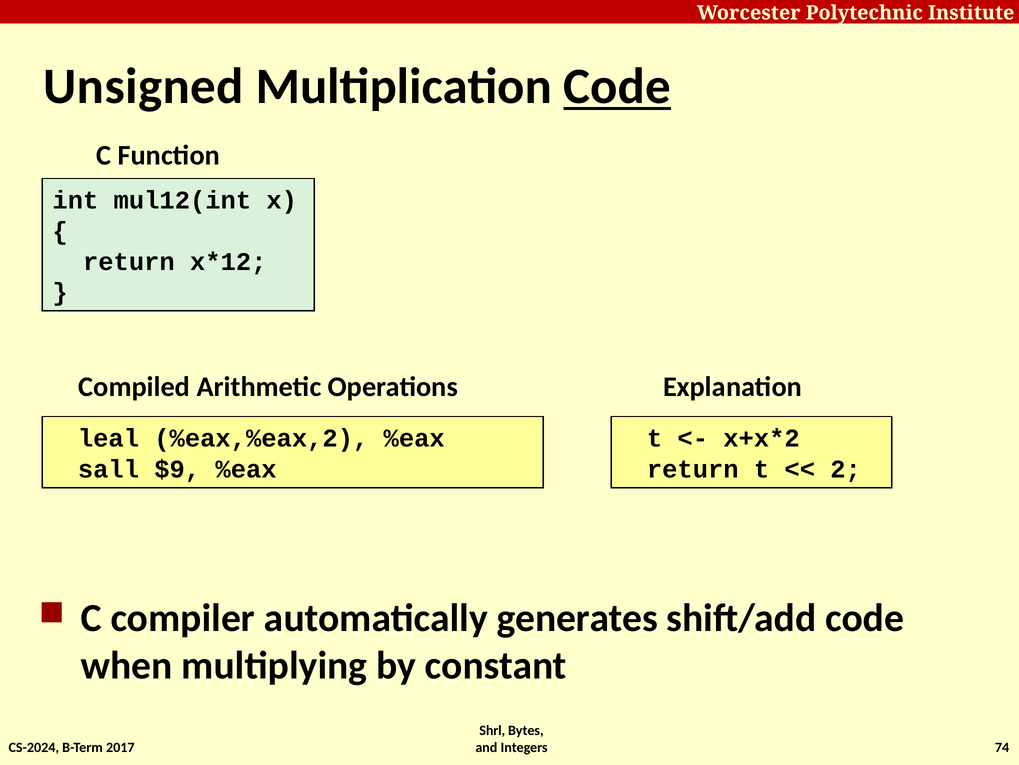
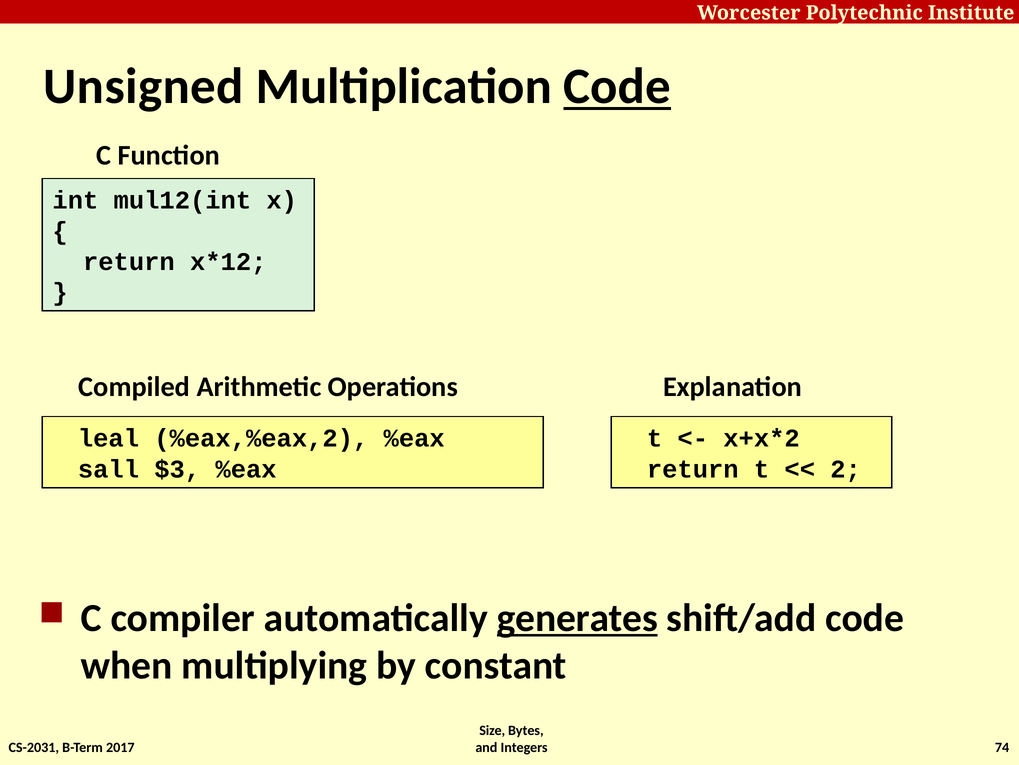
$9: $9 -> $3
generates underline: none -> present
Shrl: Shrl -> Size
CS-2024: CS-2024 -> CS-2031
